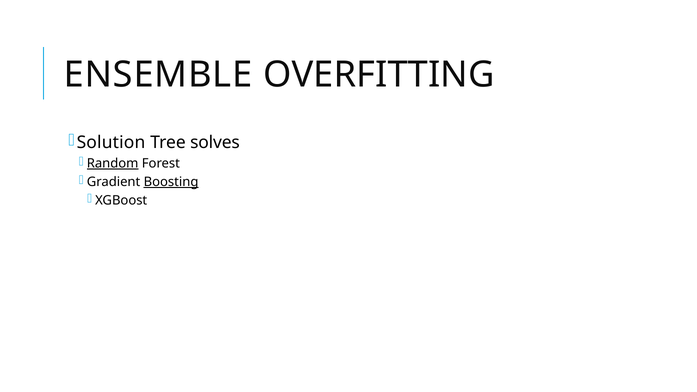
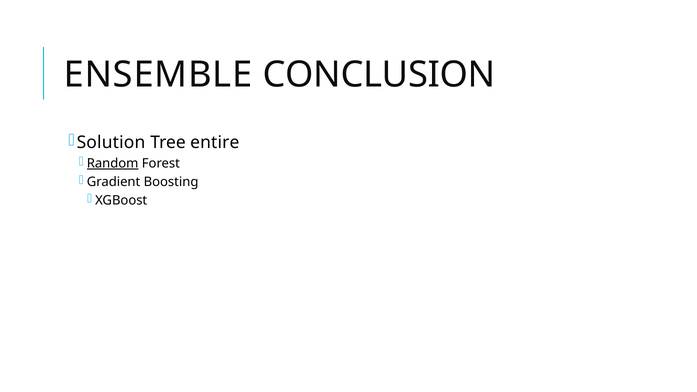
OVERFITTING: OVERFITTING -> CONCLUSION
solves: solves -> entire
Boosting underline: present -> none
